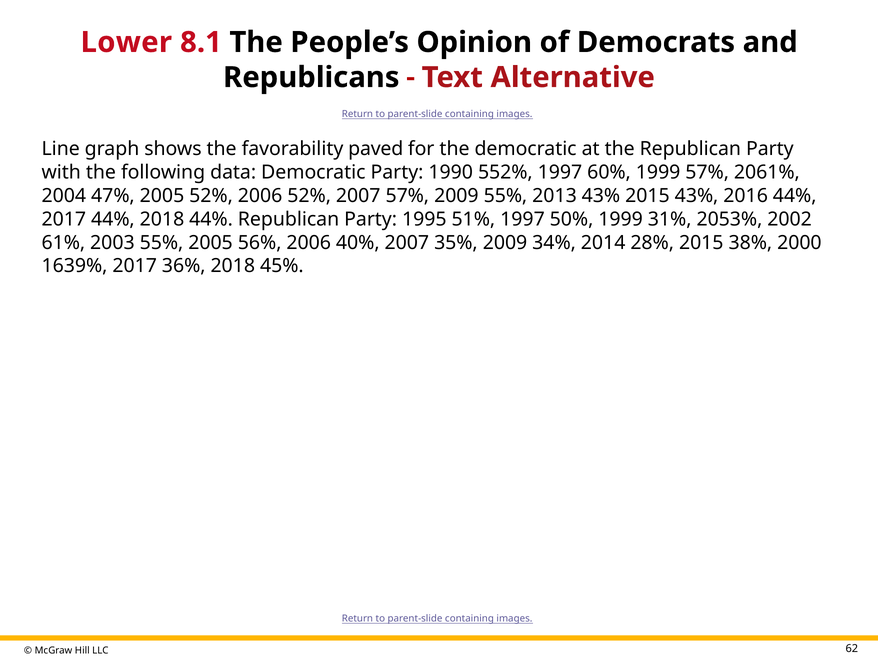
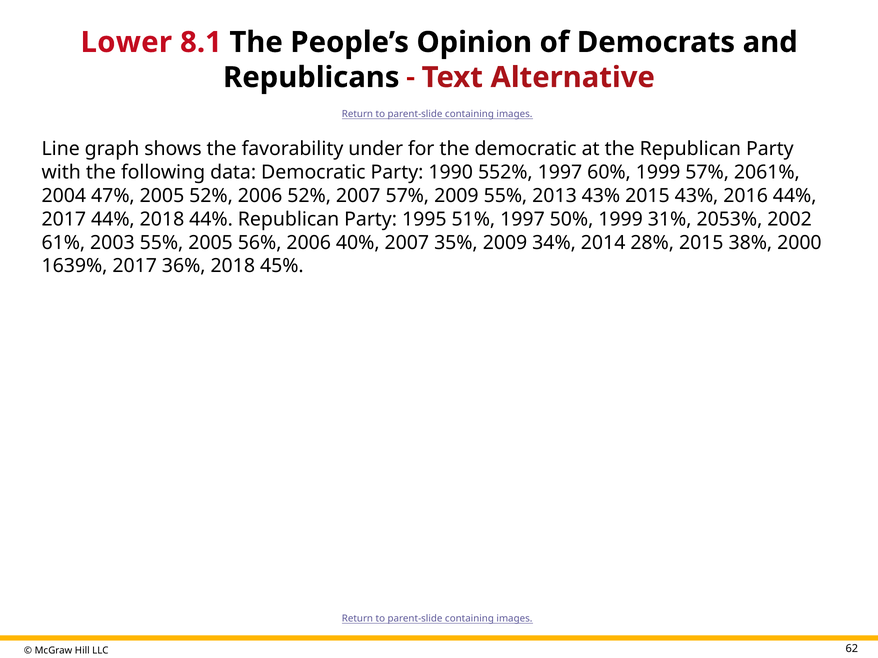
paved: paved -> under
